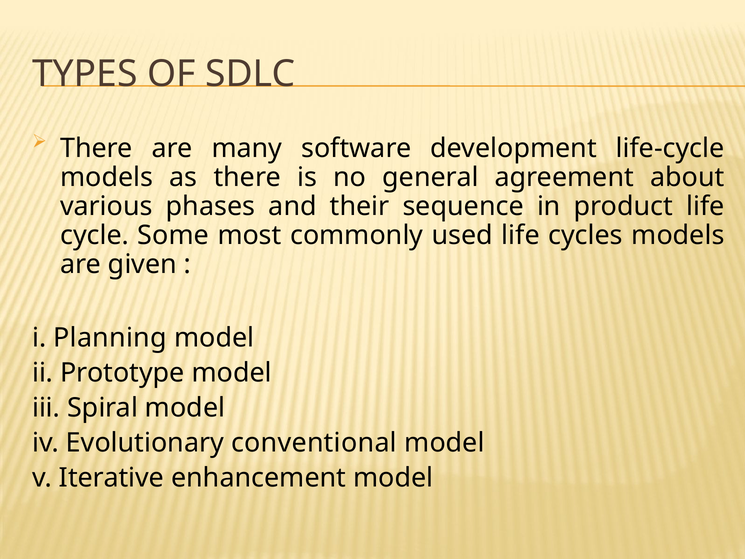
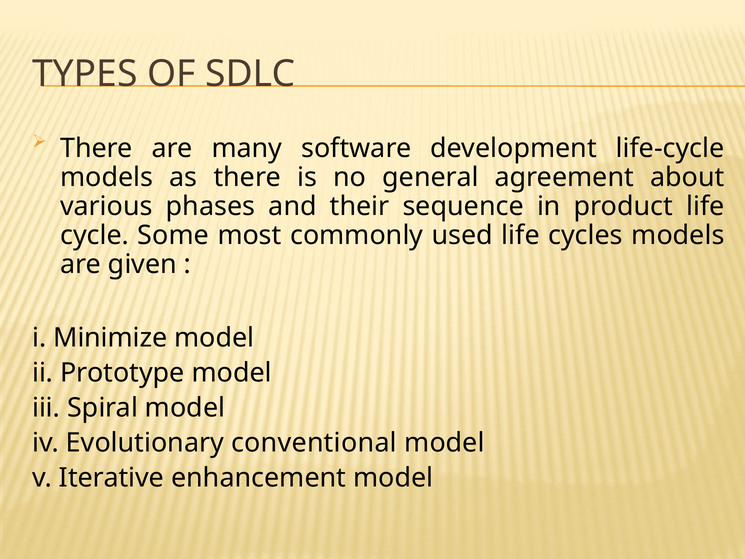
Planning: Planning -> Minimize
